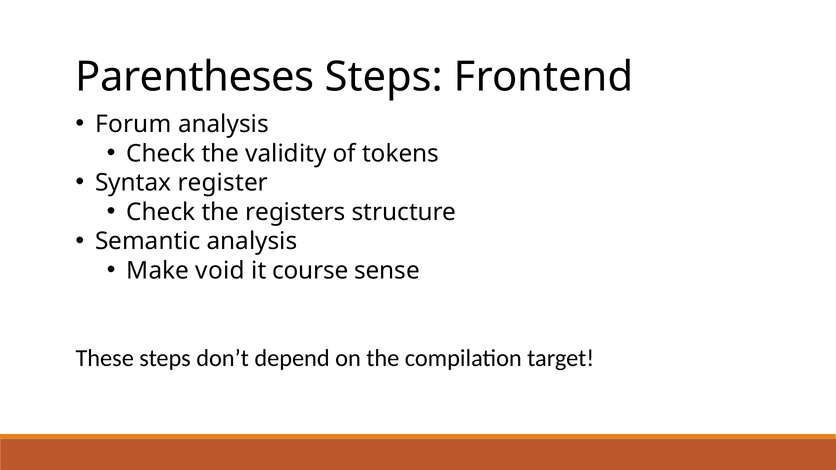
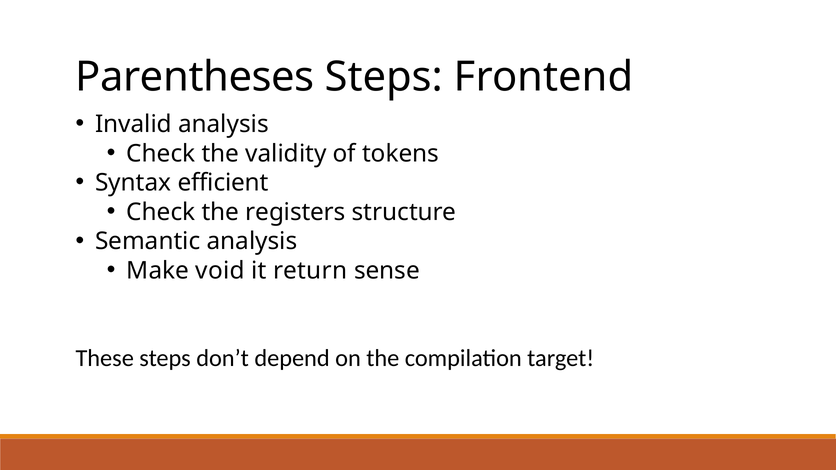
Forum: Forum -> Invalid
register: register -> efficient
course: course -> return
